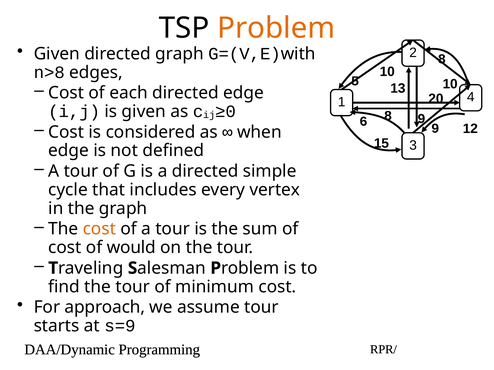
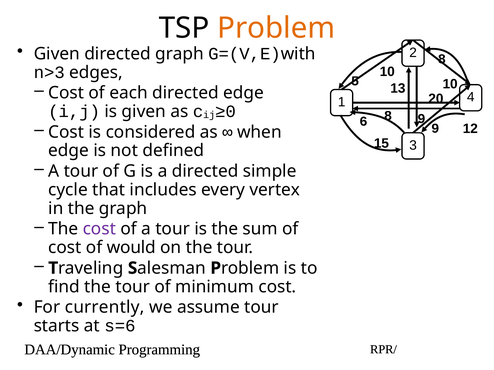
n>8: n>8 -> n>3
cost at (99, 229) colour: orange -> purple
approach: approach -> currently
s=9: s=9 -> s=6
